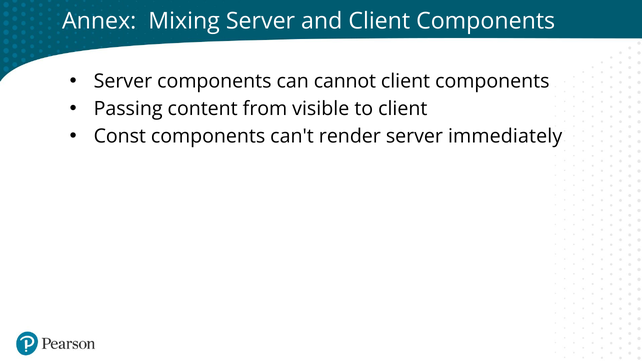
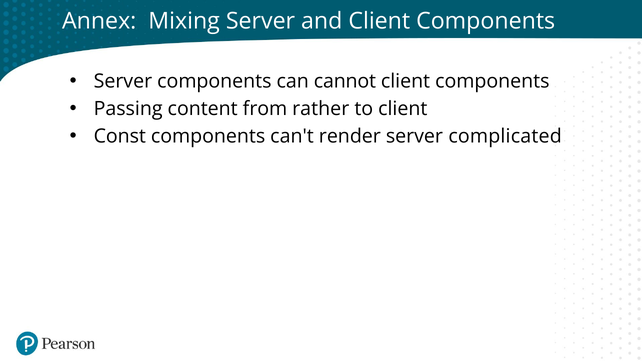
visible: visible -> rather
immediately: immediately -> complicated
